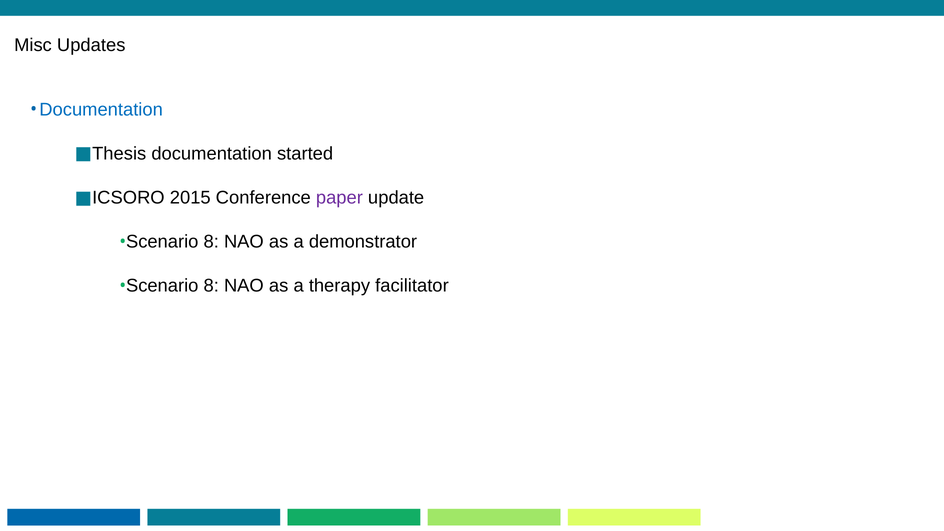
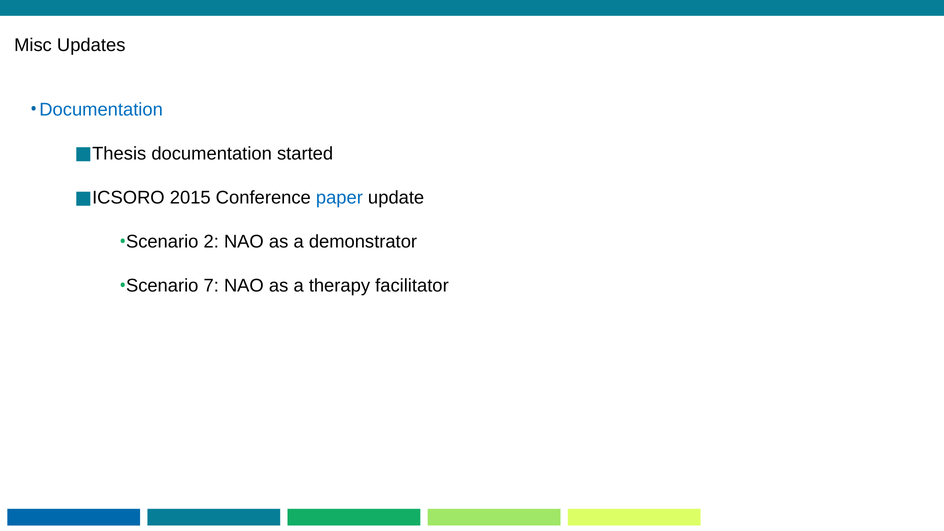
paper colour: purple -> blue
8 at (211, 242): 8 -> 2
8 at (211, 286): 8 -> 7
